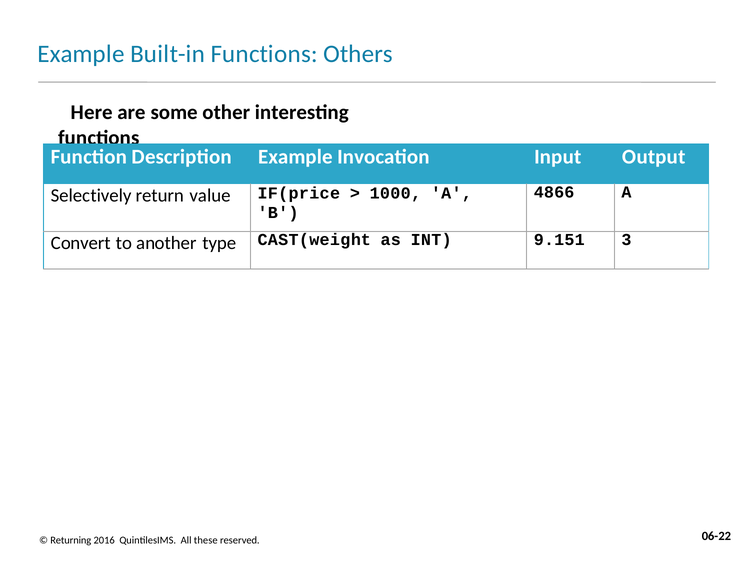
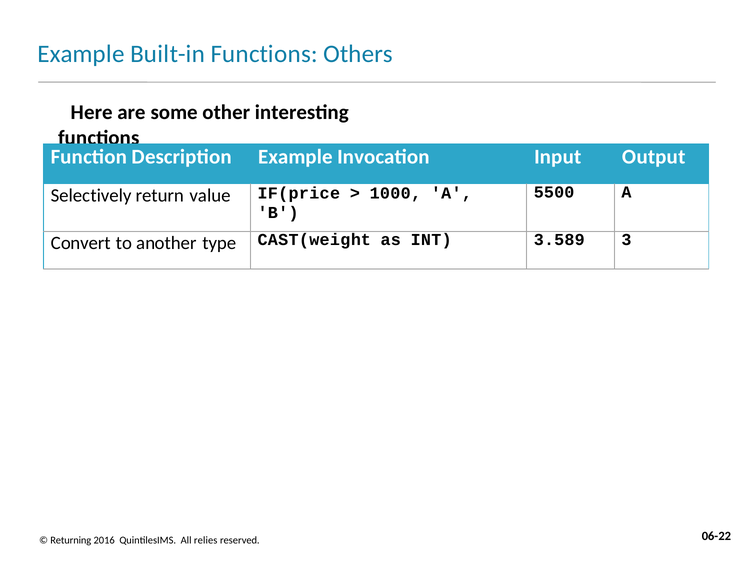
4866: 4866 -> 5500
9.151: 9.151 -> 3.589
these: these -> relies
